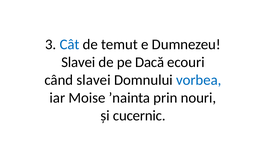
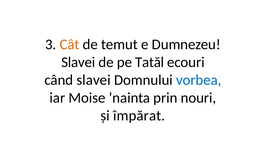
Cât colour: blue -> orange
Dacă: Dacă -> Tatăl
cucernic: cucernic -> împărat
